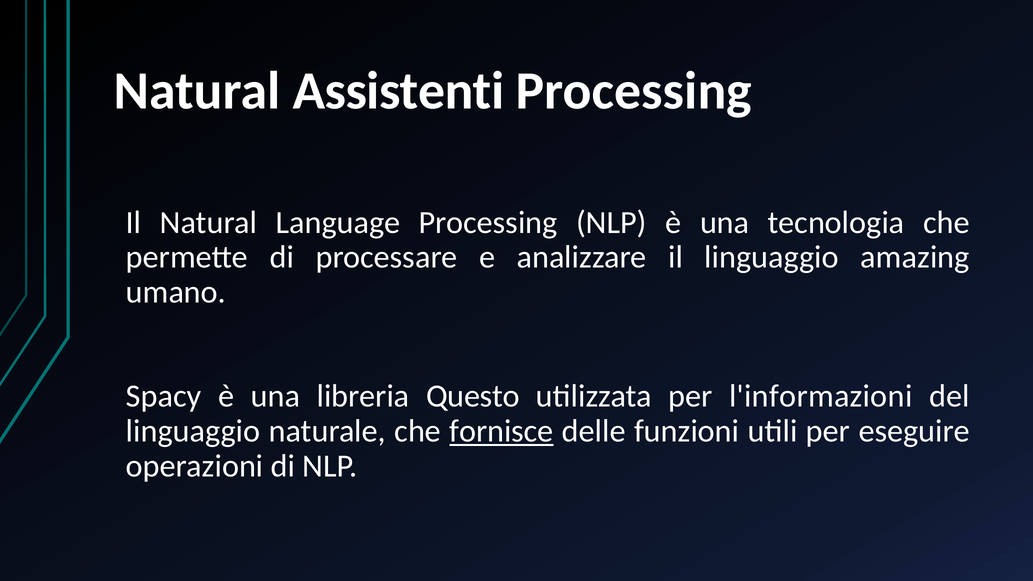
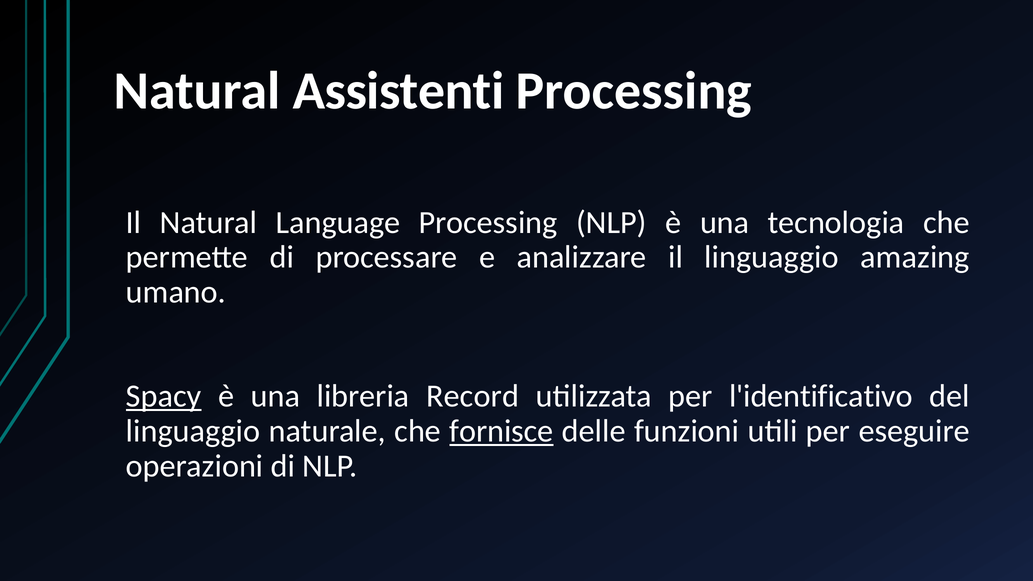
Spacy underline: none -> present
Questo: Questo -> Record
l'informazioni: l'informazioni -> l'identificativo
